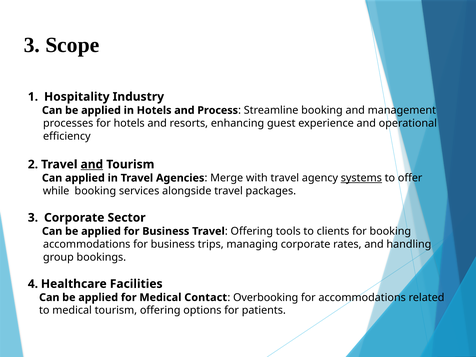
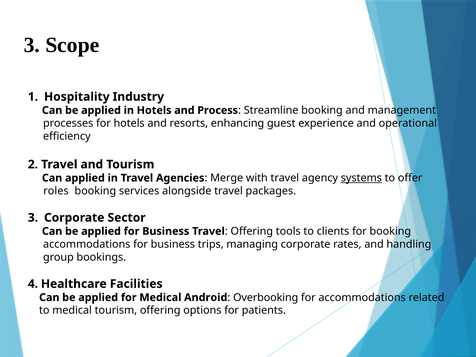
and at (92, 164) underline: present -> none
while: while -> roles
Contact: Contact -> Android
